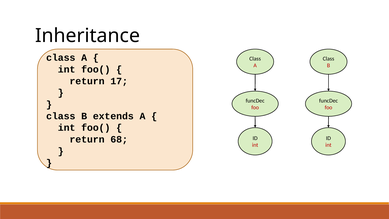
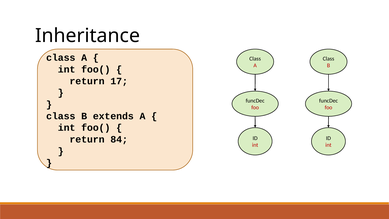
68: 68 -> 84
